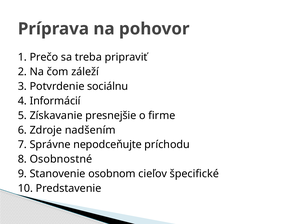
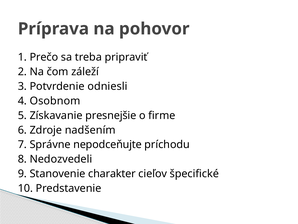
sociálnu: sociálnu -> odniesli
Informácií: Informácií -> Osobnom
Osobnostné: Osobnostné -> Nedozvedeli
osobnom: osobnom -> charakter
